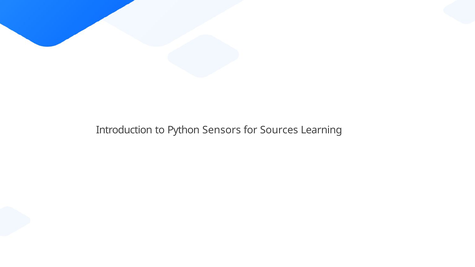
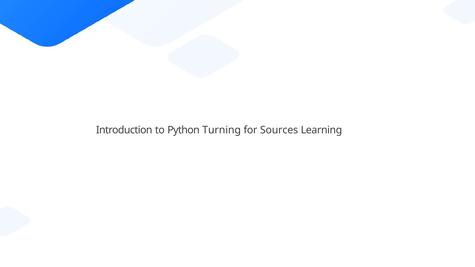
Sensors: Sensors -> Turning
